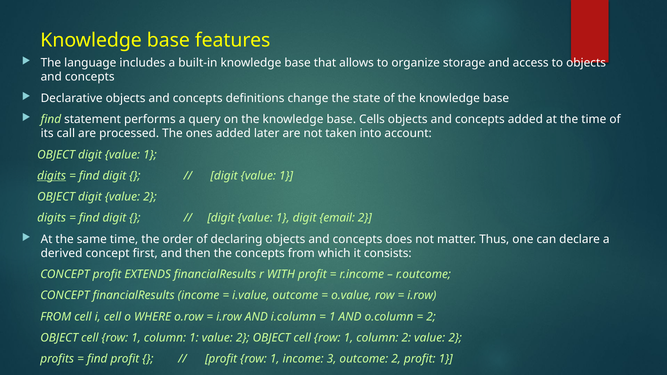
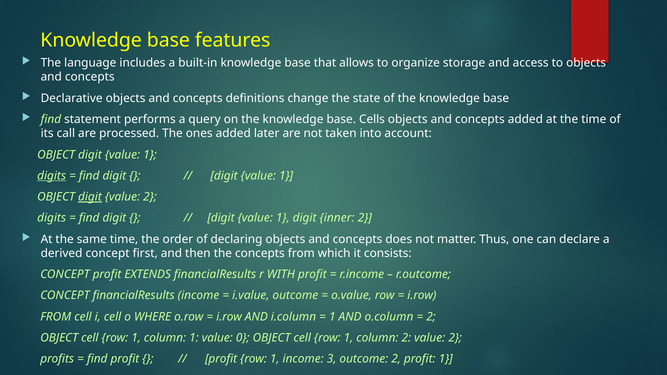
digit at (90, 197) underline: none -> present
email: email -> inner
1 value 2: 2 -> 0
